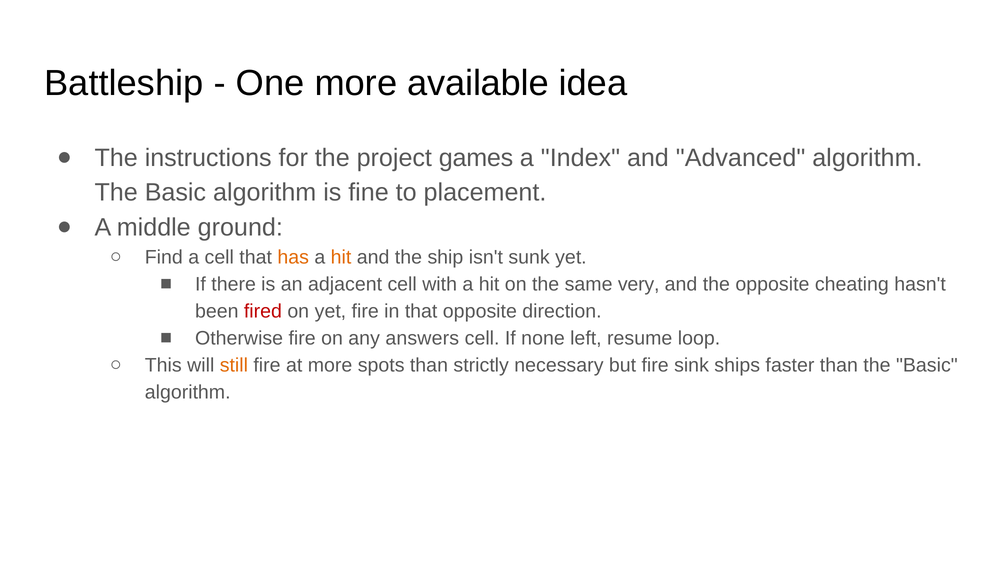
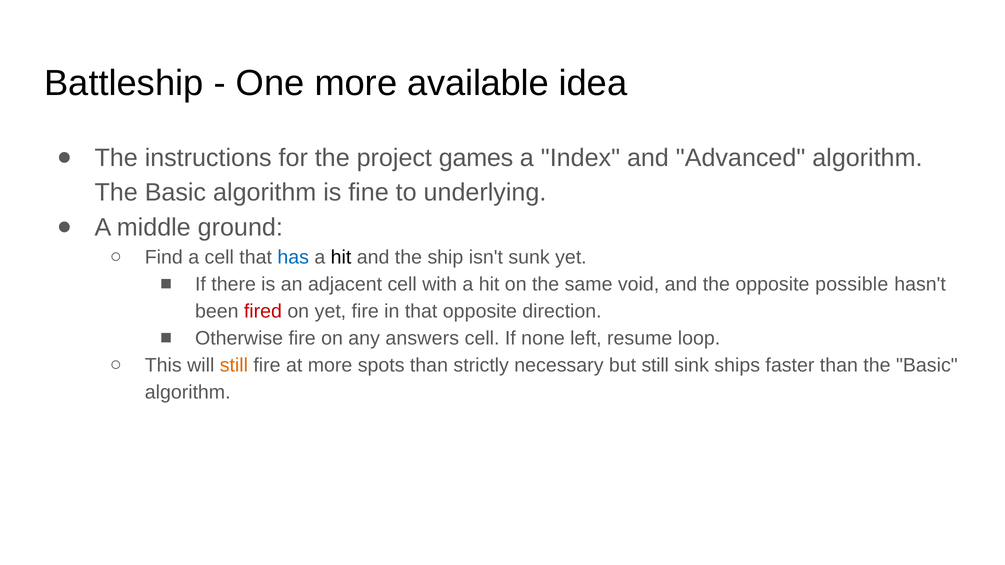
placement: placement -> underlying
has colour: orange -> blue
hit at (341, 257) colour: orange -> black
very: very -> void
cheating: cheating -> possible
but fire: fire -> still
